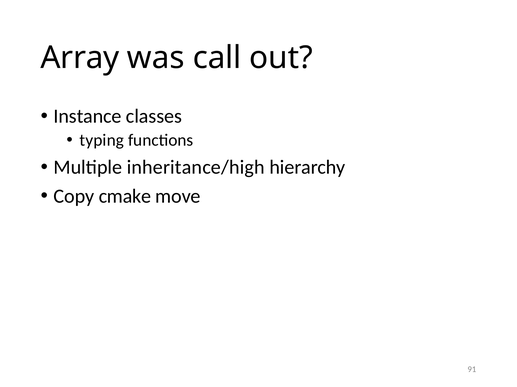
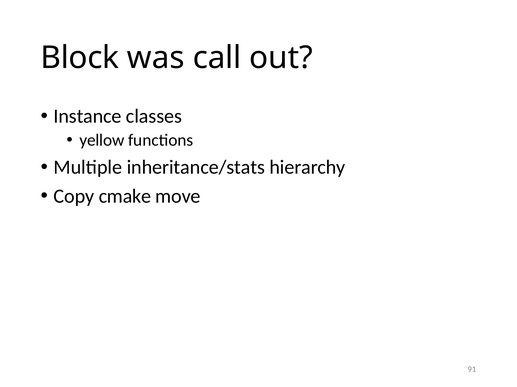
Array: Array -> Block
typing: typing -> yellow
inheritance/high: inheritance/high -> inheritance/stats
